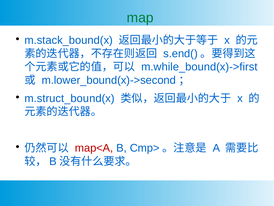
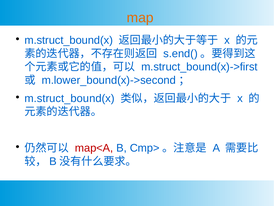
map colour: green -> orange
m.stack_bound(x at (69, 40): m.stack_bound(x -> m.struct_bound(x
m.while_bound(x)->first: m.while_bound(x)->first -> m.struct_bound(x)->first
